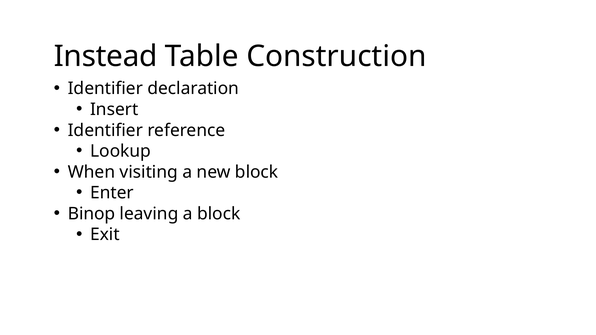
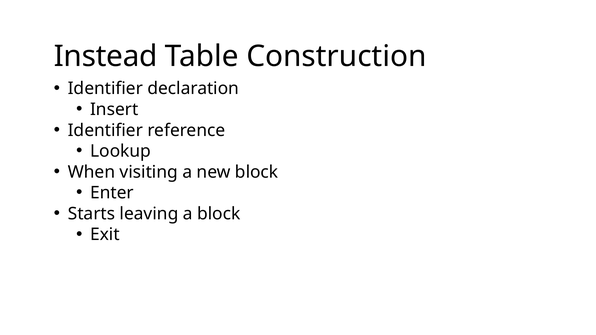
Binop: Binop -> Starts
